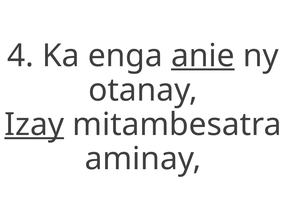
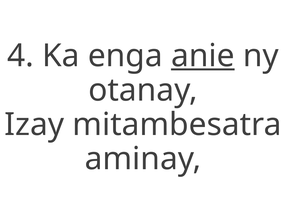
Izay underline: present -> none
